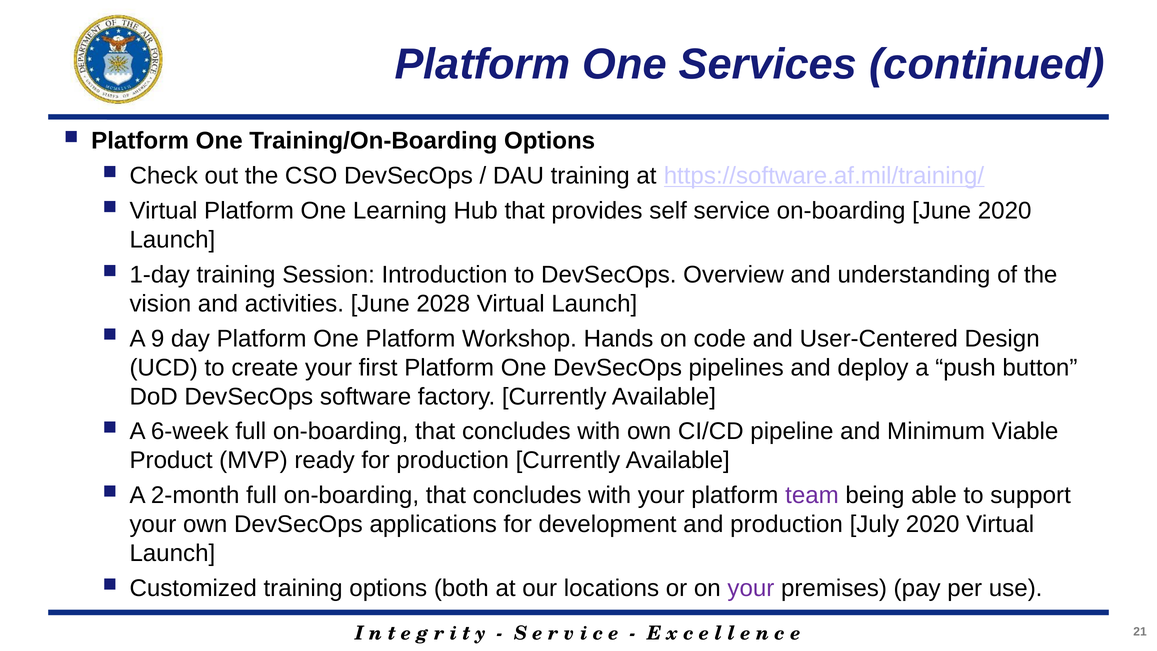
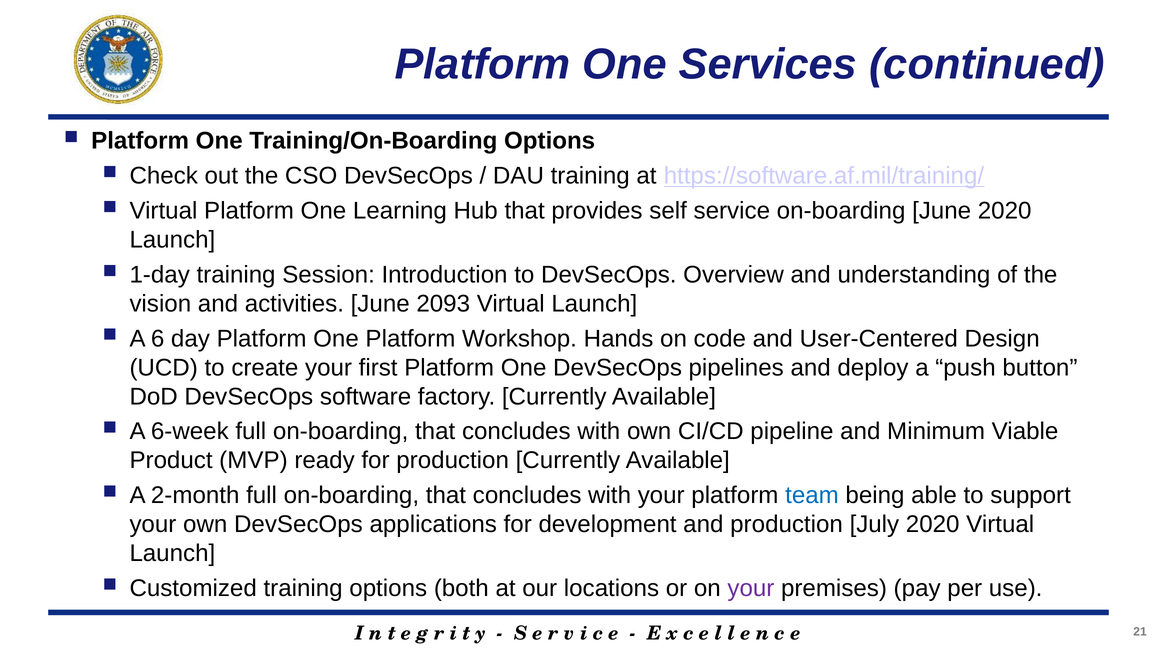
2028: 2028 -> 2093
9: 9 -> 6
team colour: purple -> blue
